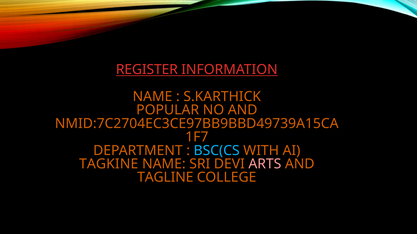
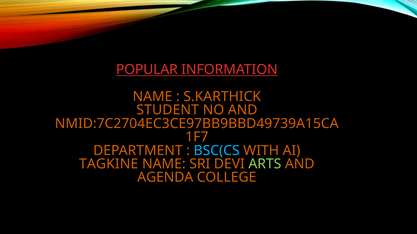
REGISTER: REGISTER -> POPULAR
POPULAR: POPULAR -> STUDENT
ARTS colour: pink -> light green
TAGLINE: TAGLINE -> AGENDA
